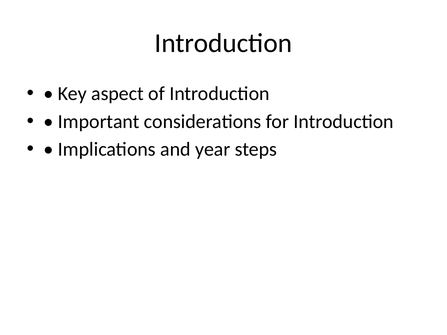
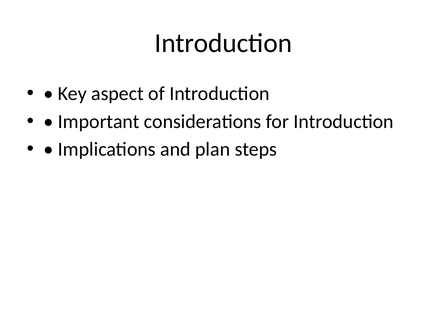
year: year -> plan
